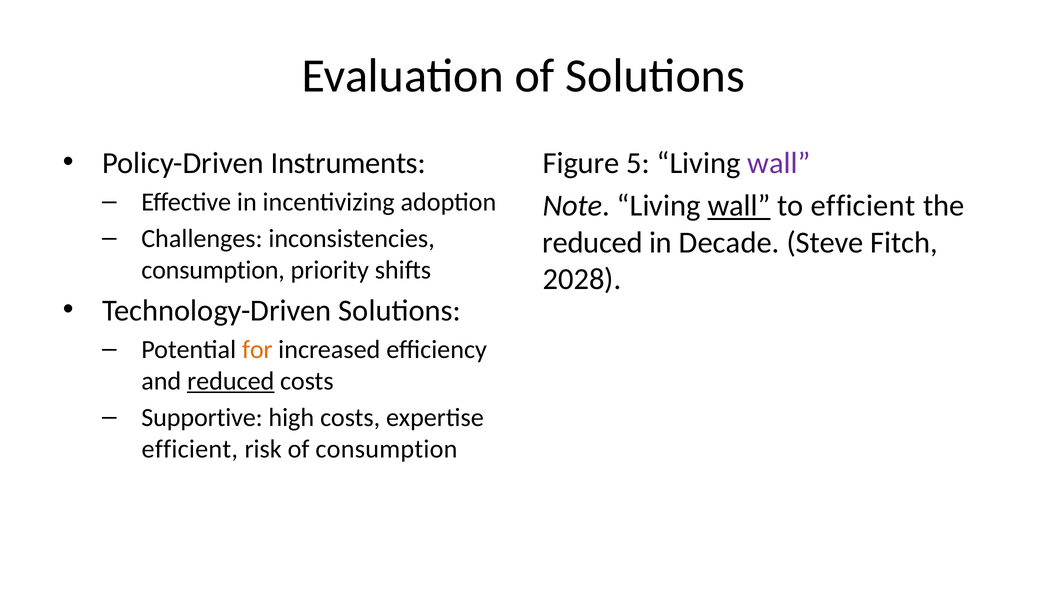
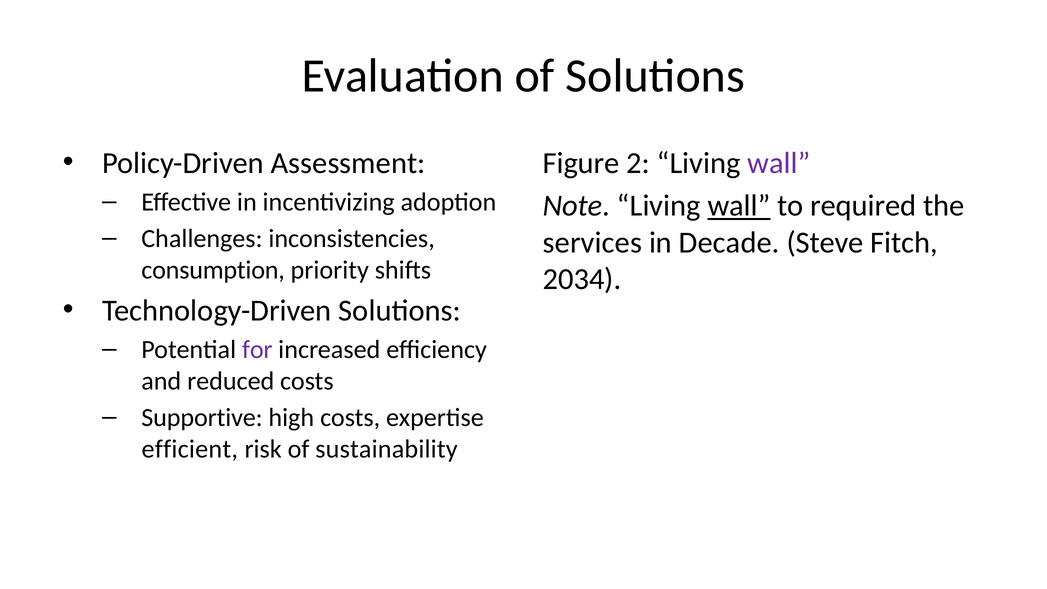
Instruments: Instruments -> Assessment
5: 5 -> 2
to efficient: efficient -> required
reduced at (593, 243): reduced -> services
2028: 2028 -> 2034
for colour: orange -> purple
reduced at (231, 381) underline: present -> none
of consumption: consumption -> sustainability
